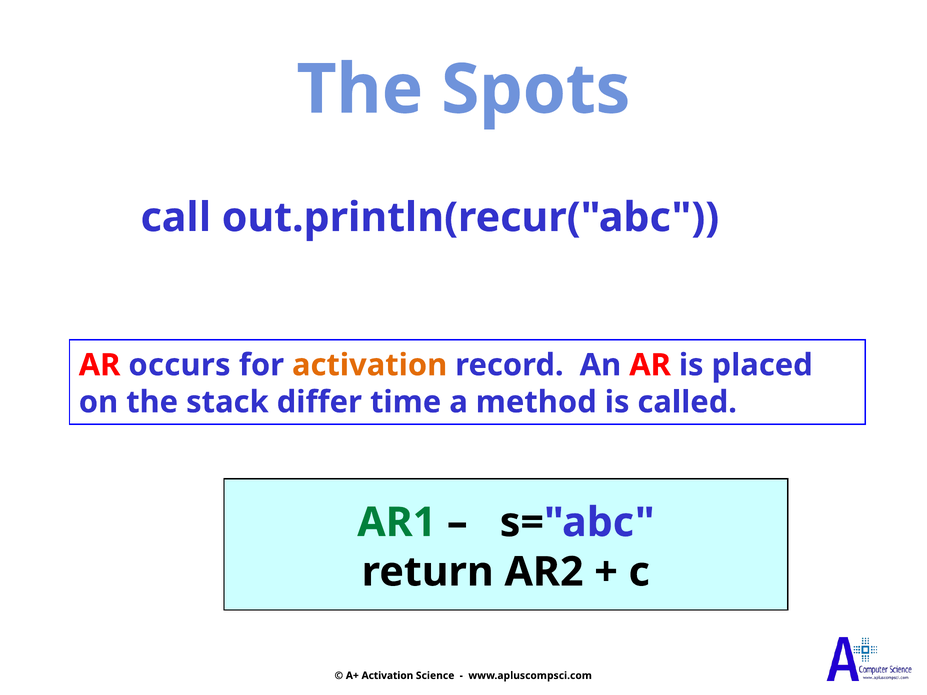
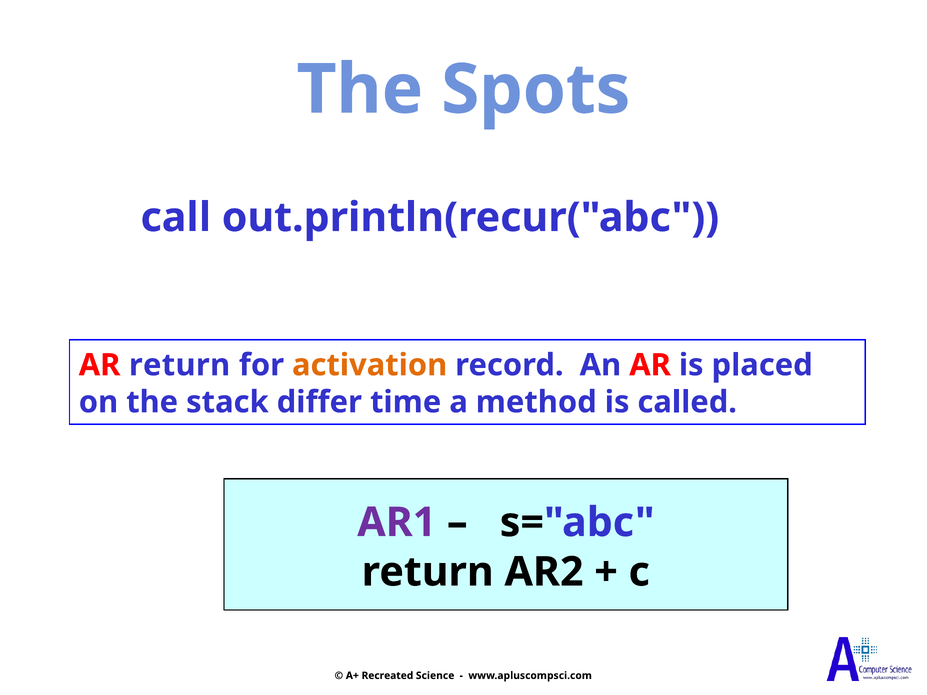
AR occurs: occurs -> return
AR1 colour: green -> purple
A+ Activation: Activation -> Recreated
